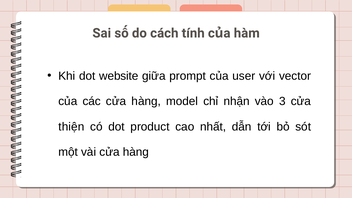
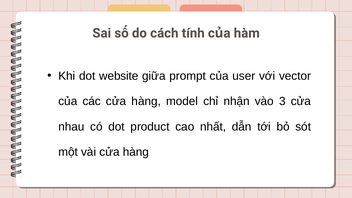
thiện: thiện -> nhau
